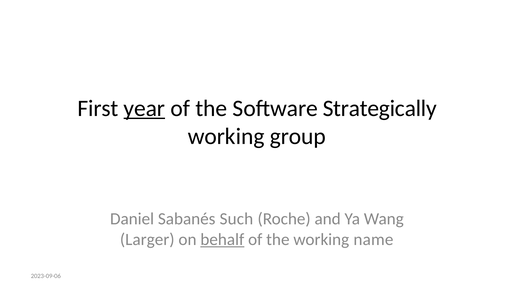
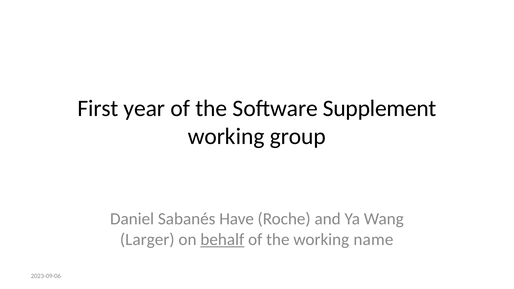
year underline: present -> none
Strategically: Strategically -> Supplement
Such: Such -> Have
